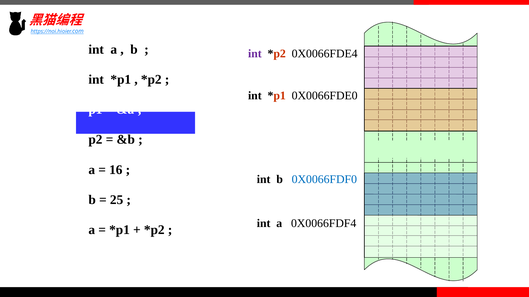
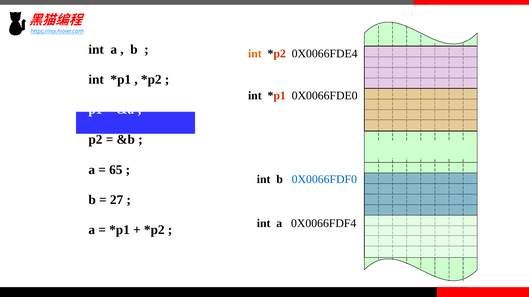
int at (255, 54) colour: purple -> orange
16: 16 -> 65
25: 25 -> 27
